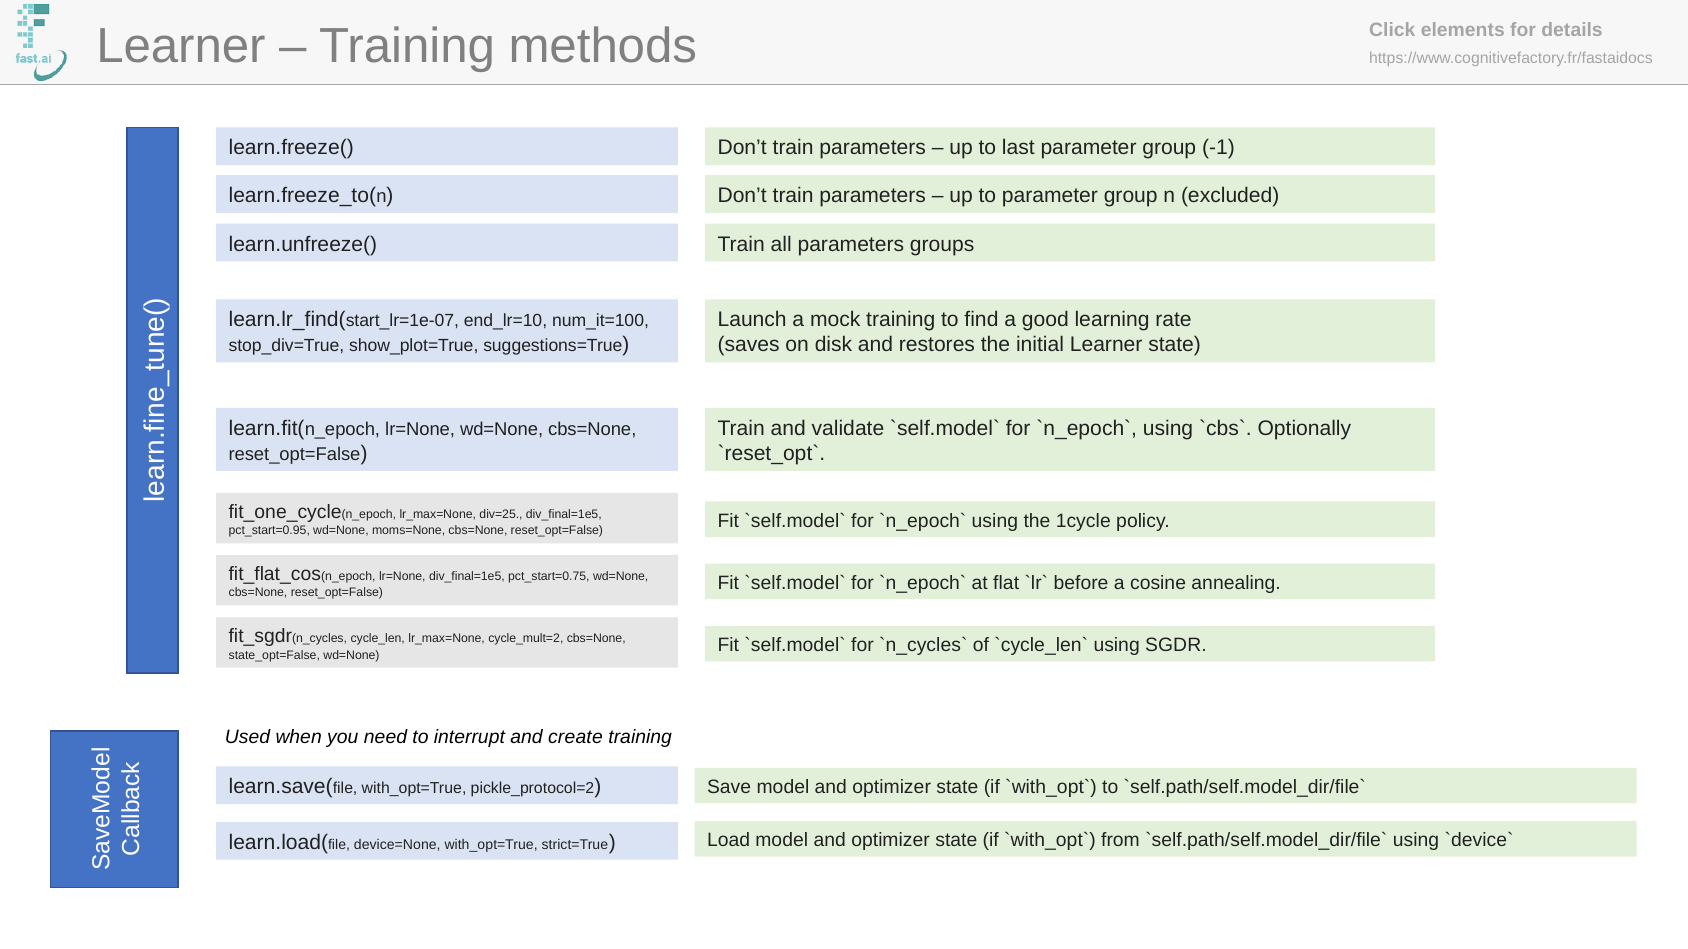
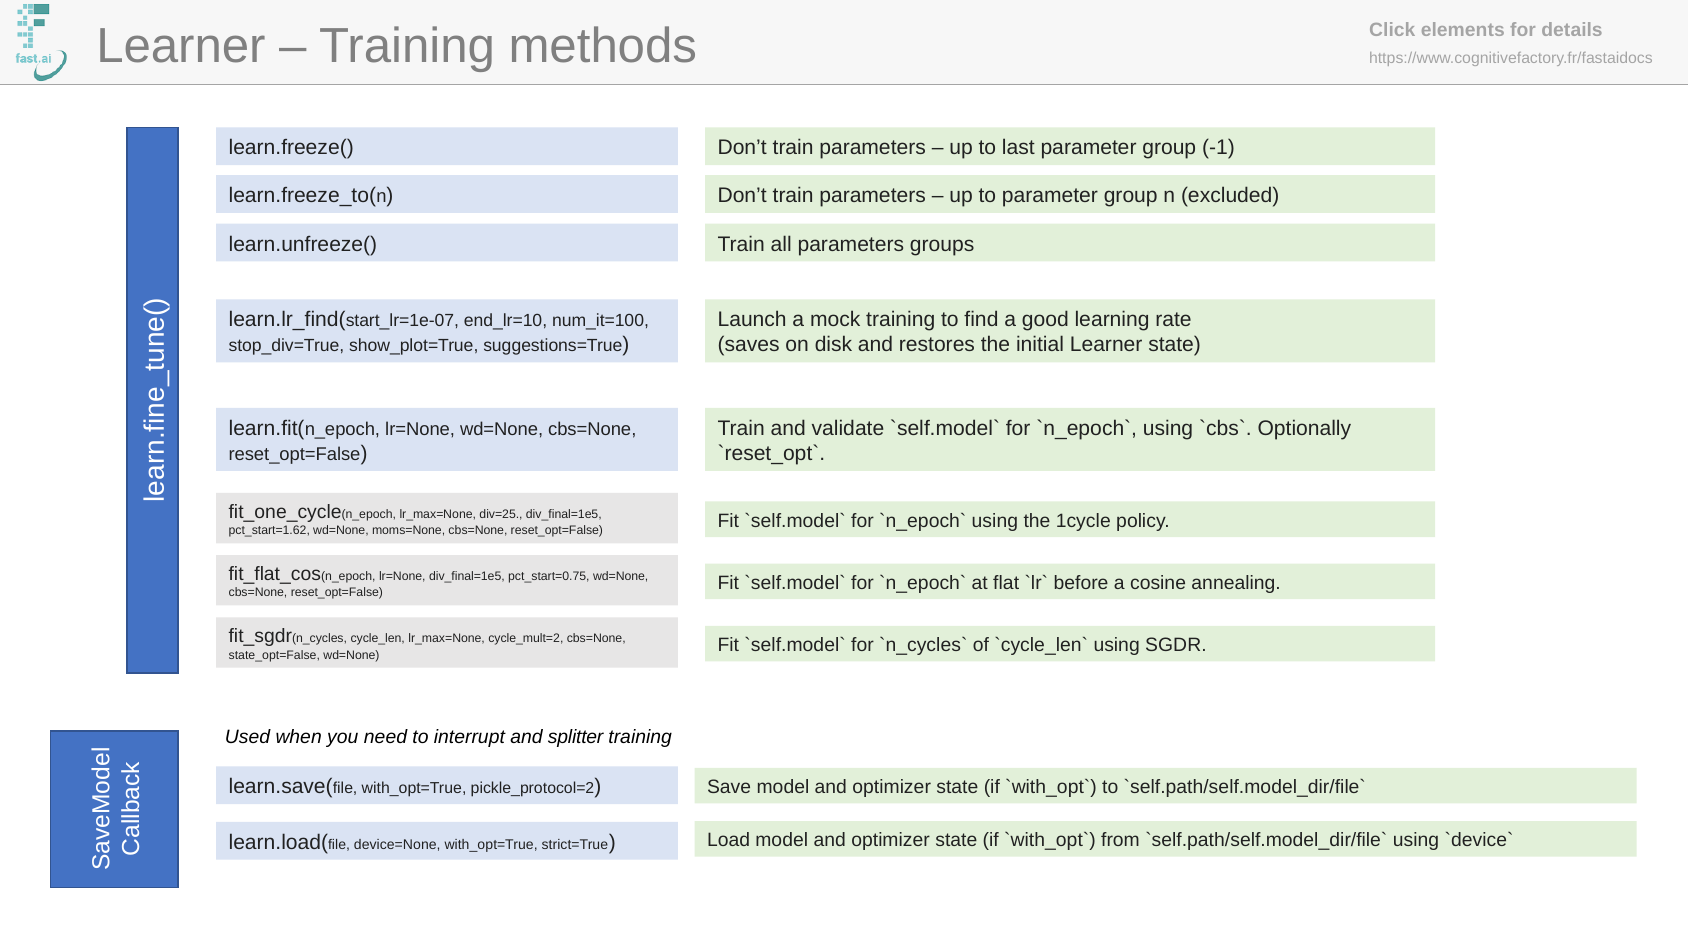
pct_start=0.95: pct_start=0.95 -> pct_start=1.62
create: create -> splitter
